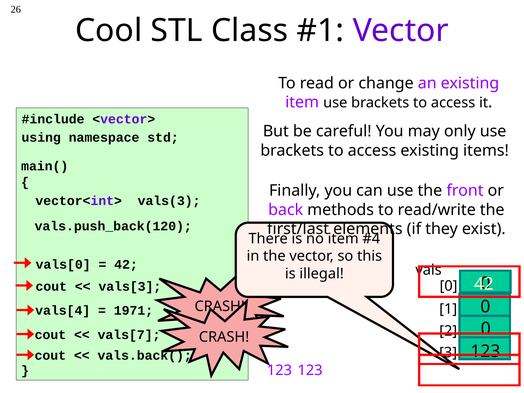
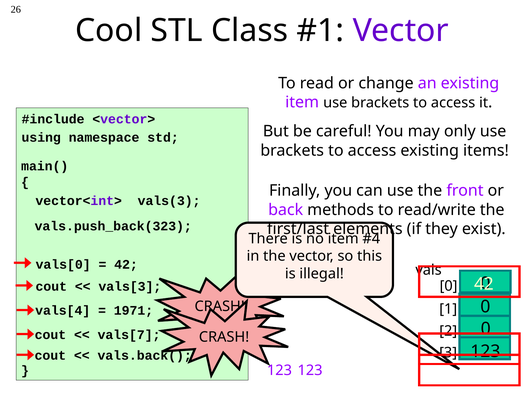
vals.push_back(120: vals.push_back(120 -> vals.push_back(323
